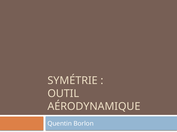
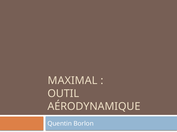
SYMÉTRIE: SYMÉTRIE -> MAXIMAL
